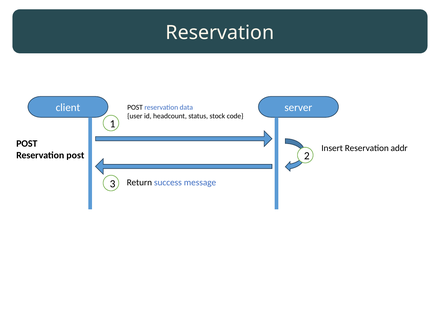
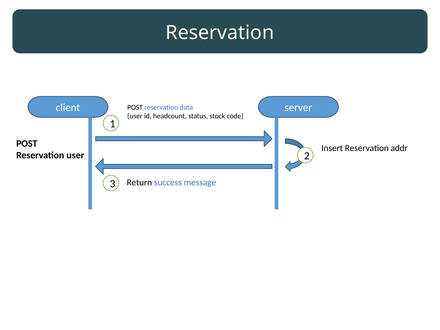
Reservation post: post -> user
